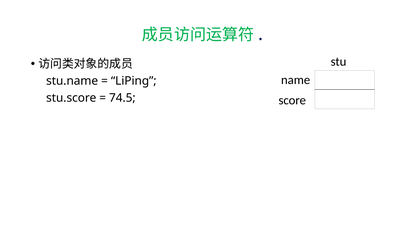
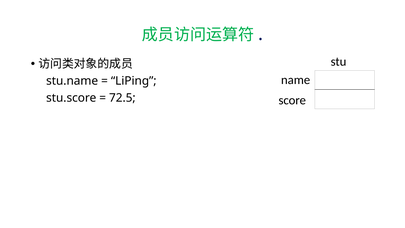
74.5: 74.5 -> 72.5
